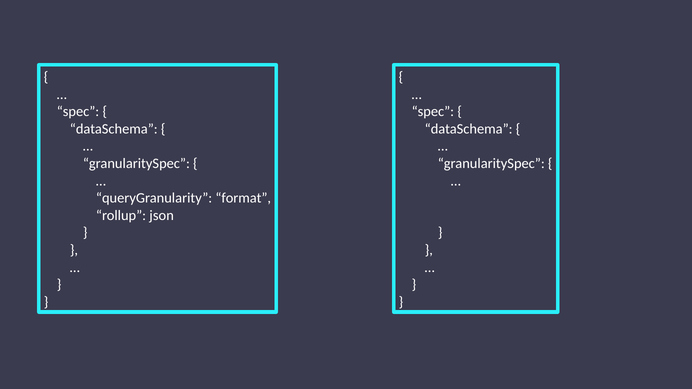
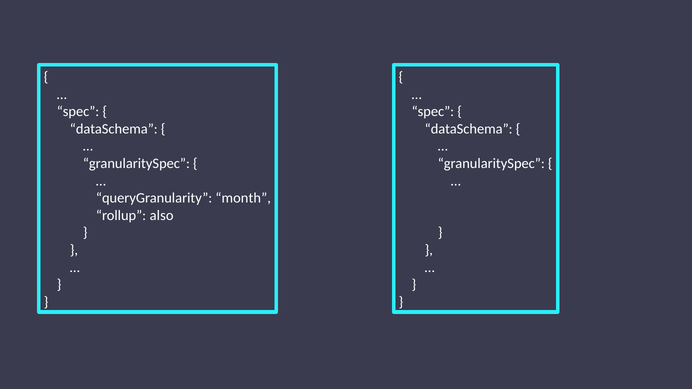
format: format -> month
json: json -> also
